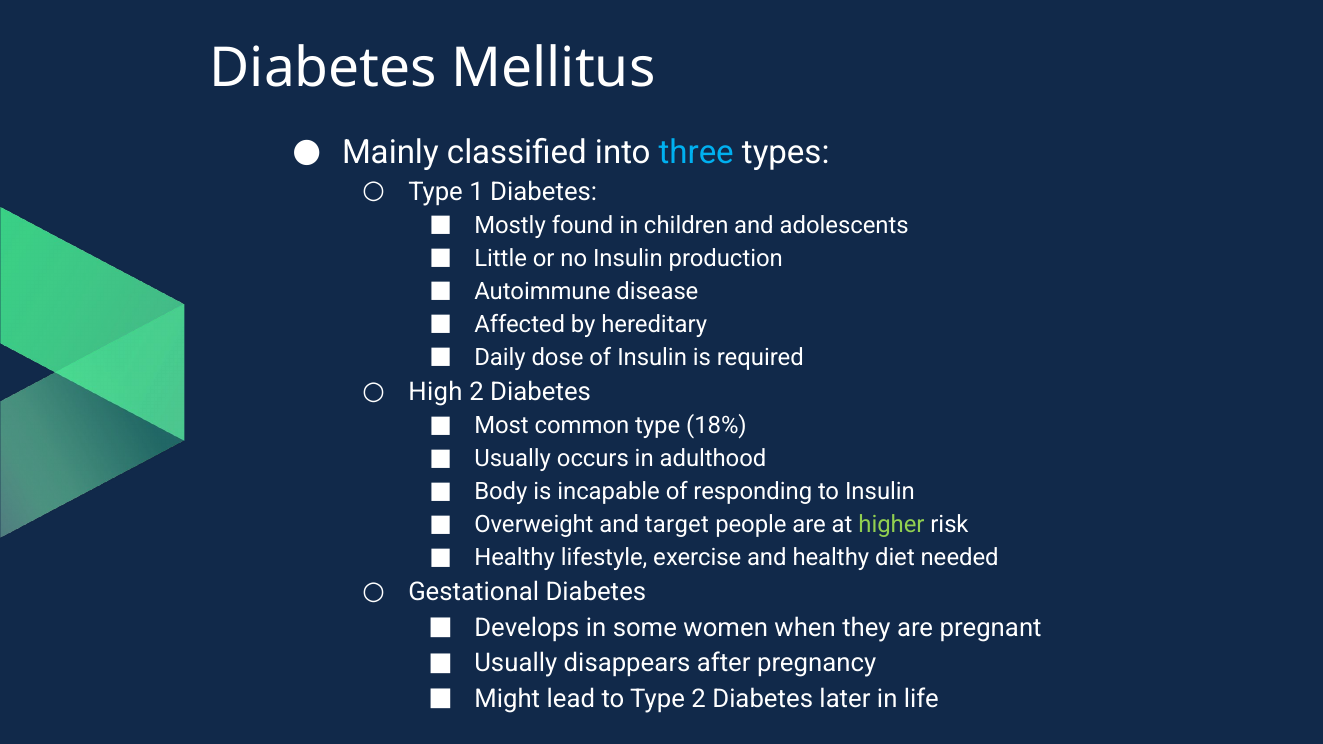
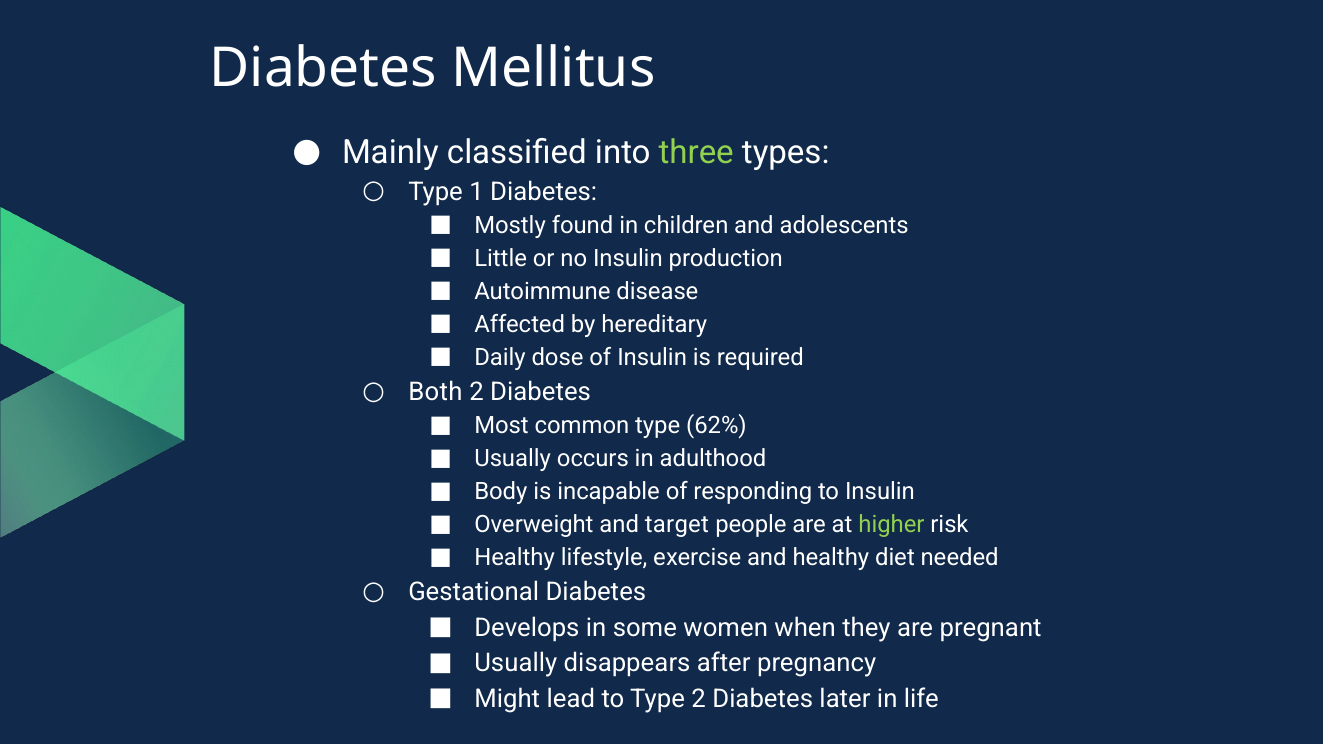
three colour: light blue -> light green
High: High -> Both
18%: 18% -> 62%
